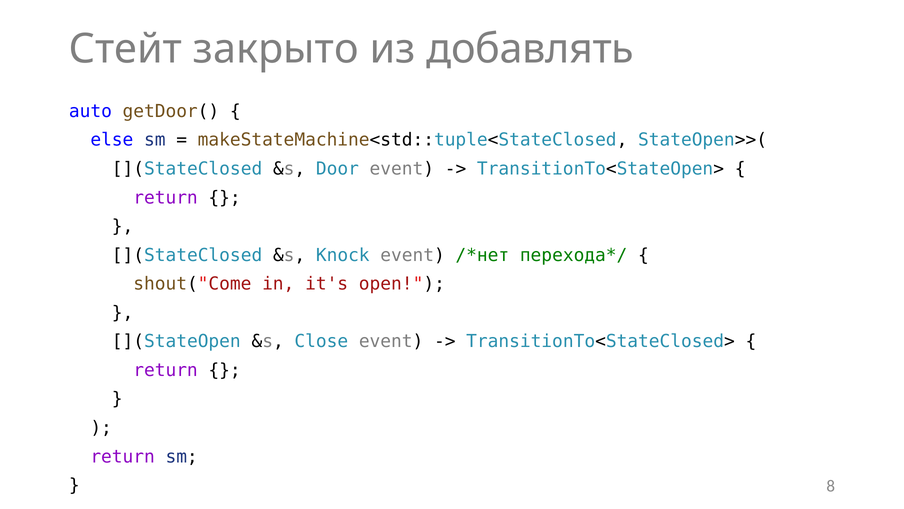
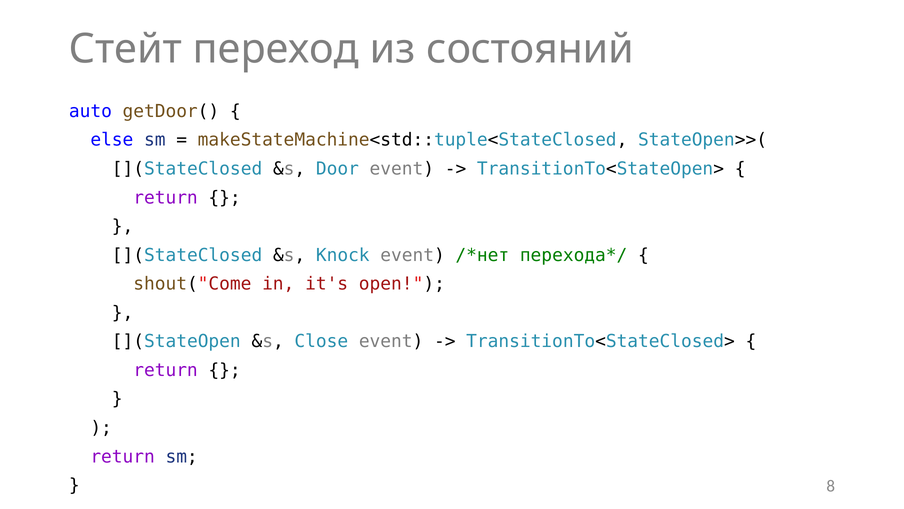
закрыто: закрыто -> переход
добавлять: добавлять -> состояний
